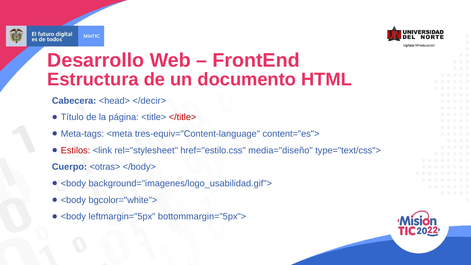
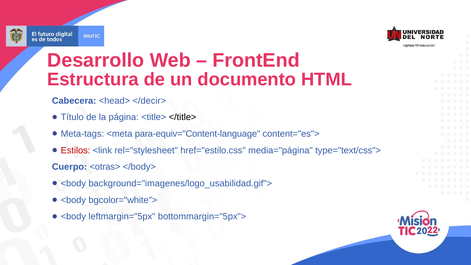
</title> colour: red -> black
tres-equiv="Content-language: tres-equiv="Content-language -> para-equiv="Content-language
media="diseño: media="diseño -> media="página
